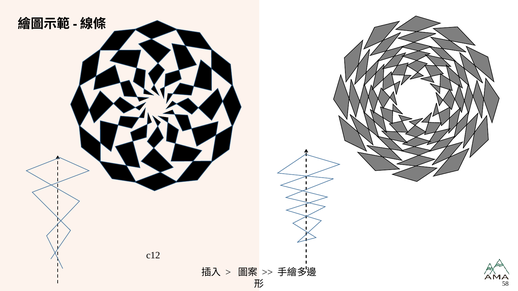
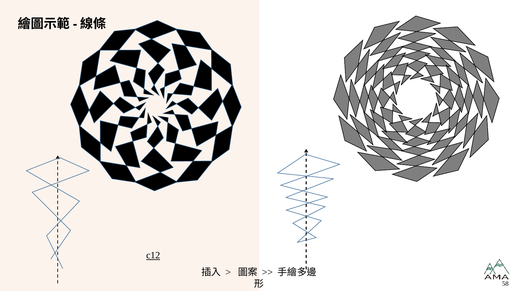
c12 underline: none -> present
